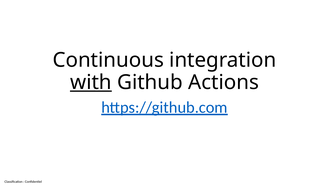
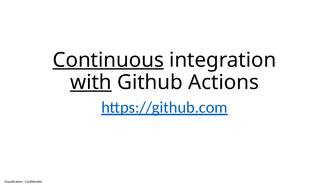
Continuous underline: none -> present
